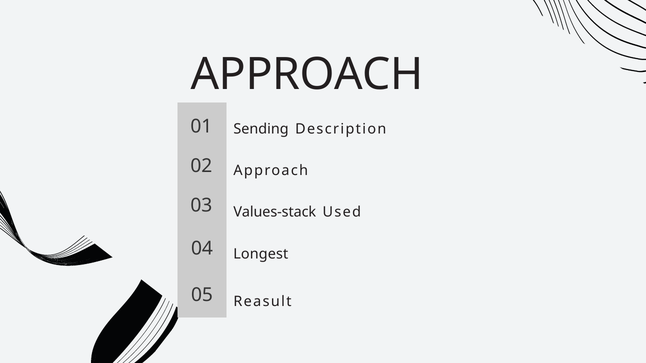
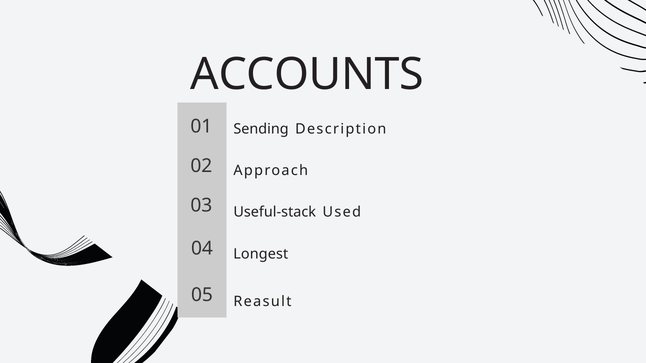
APPROACH at (307, 75): APPROACH -> ACCOUNTS
Values-stack: Values-stack -> Useful-stack
